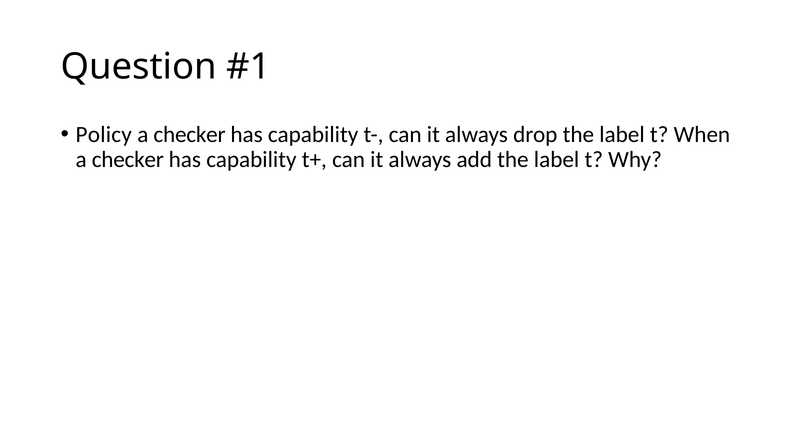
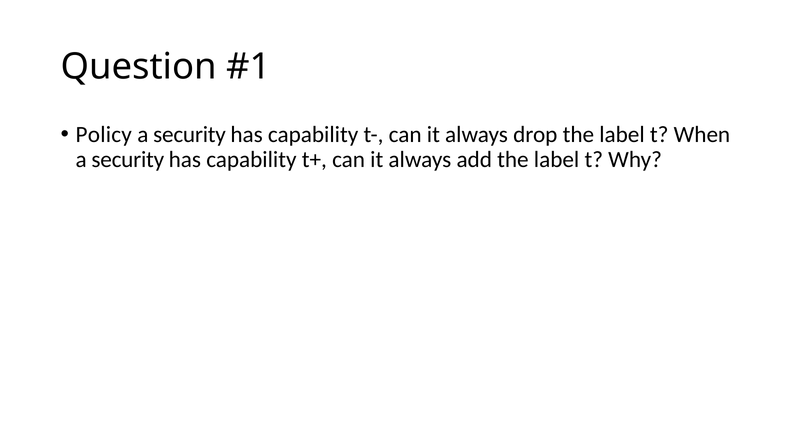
checker at (190, 135): checker -> security
checker at (128, 160): checker -> security
